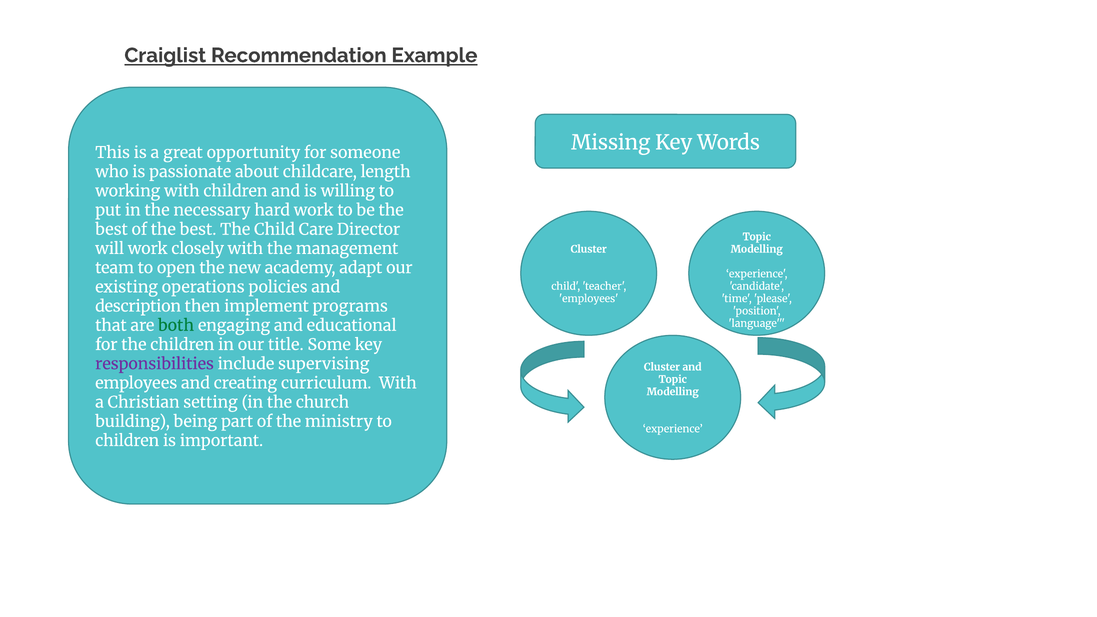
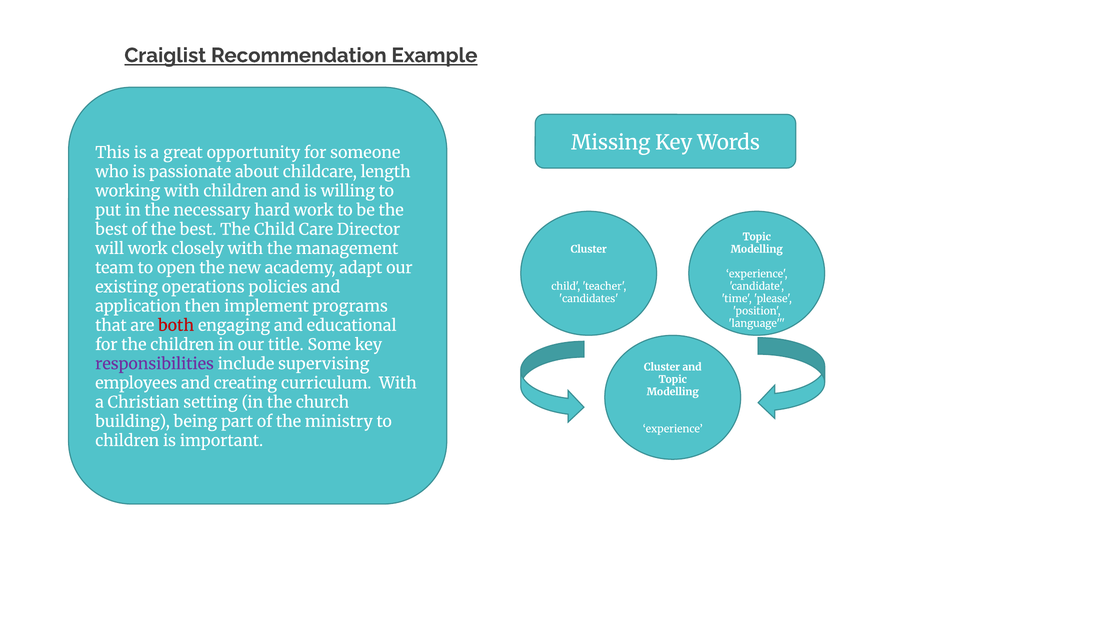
employees at (589, 299): employees -> candidates
description: description -> application
both colour: green -> red
